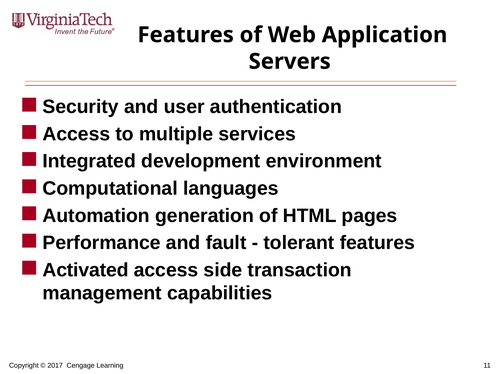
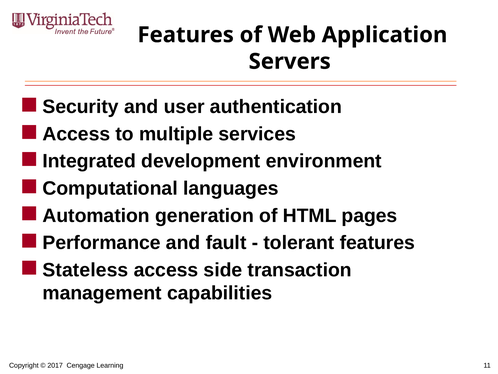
Activated: Activated -> Stateless
